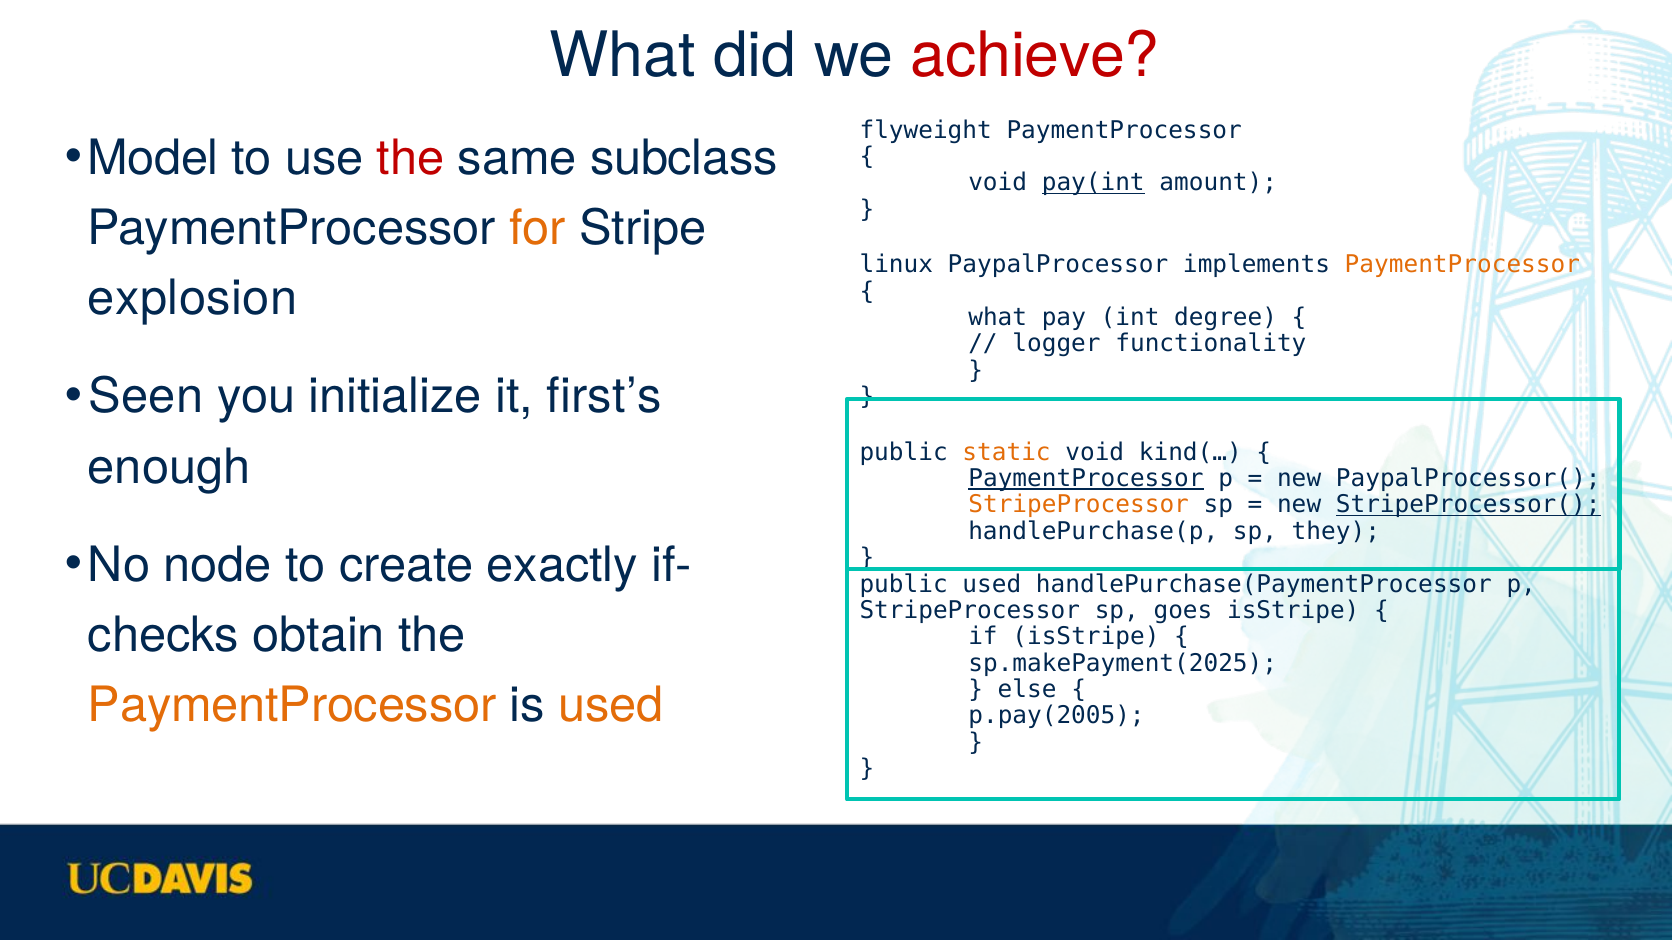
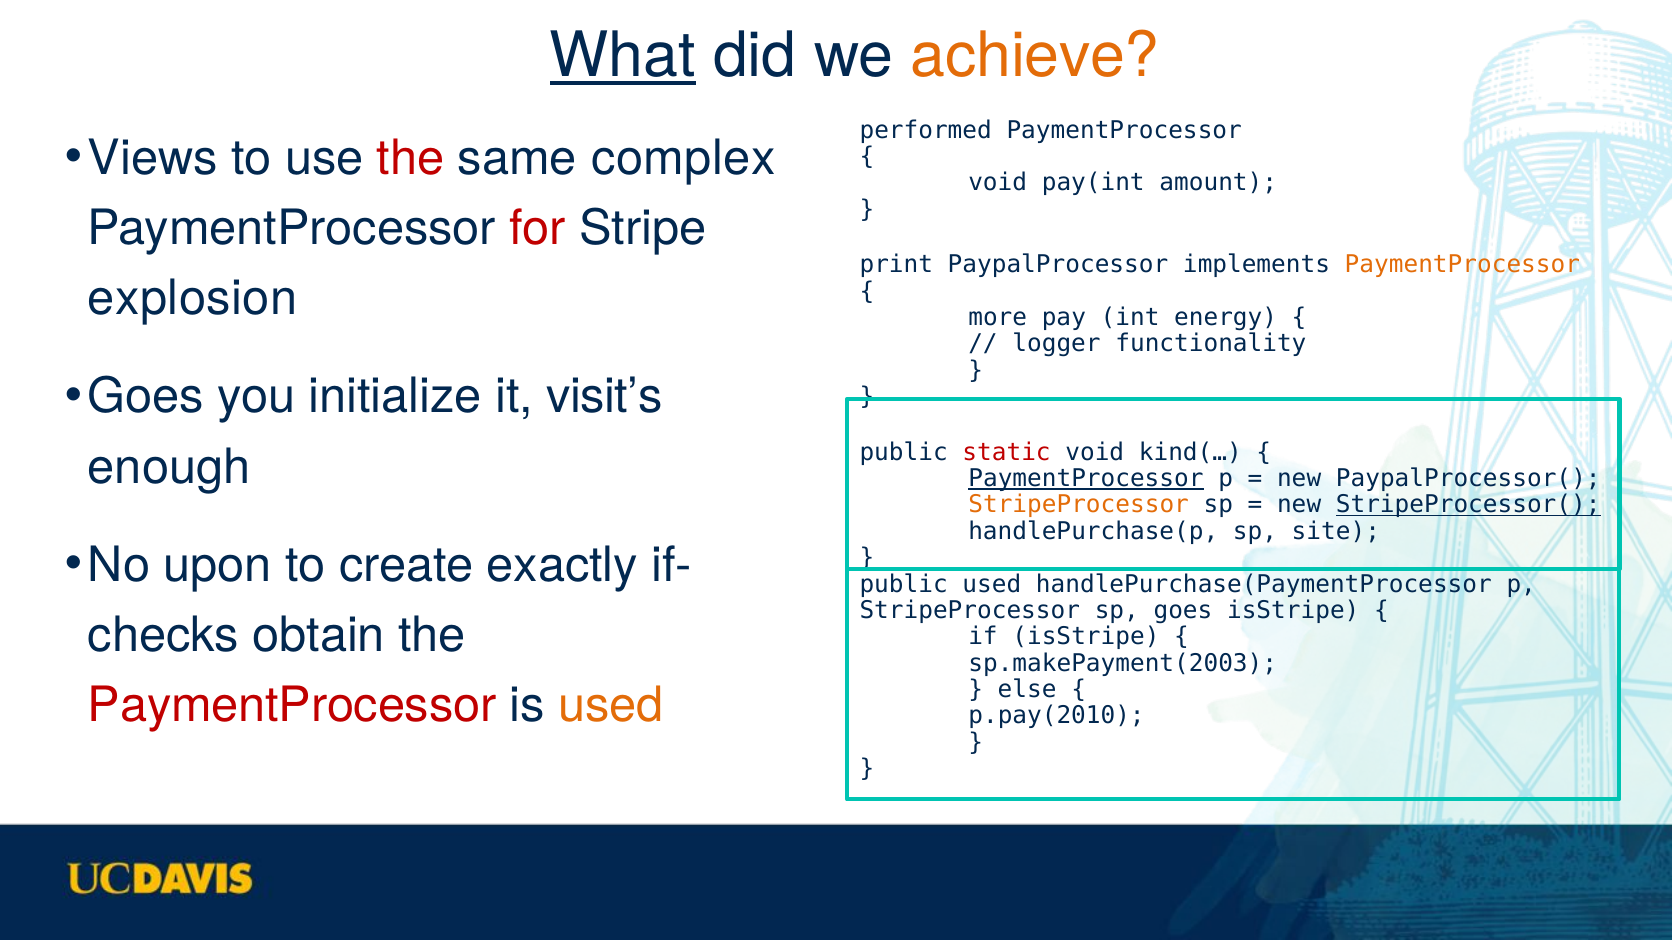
What at (623, 56) underline: none -> present
achieve colour: red -> orange
flyweight: flyweight -> performed
Model: Model -> Views
subclass: subclass -> complex
pay(int underline: present -> none
for colour: orange -> red
linux: linux -> print
what at (998, 318): what -> more
degree: degree -> energy
Seen at (146, 397): Seen -> Goes
first’s: first’s -> visit’s
static colour: orange -> red
they: they -> site
node: node -> upon
sp.makePayment(2025: sp.makePayment(2025 -> sp.makePayment(2003
PaymentProcessor at (292, 706) colour: orange -> red
p.pay(2005: p.pay(2005 -> p.pay(2010
